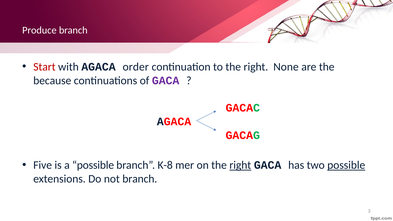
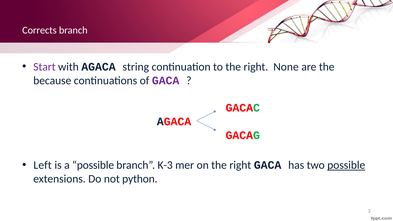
Produce: Produce -> Corrects
Start colour: red -> purple
order: order -> string
Five: Five -> Left
K-8: K-8 -> K-3
right at (240, 165) underline: present -> none
not branch: branch -> python
